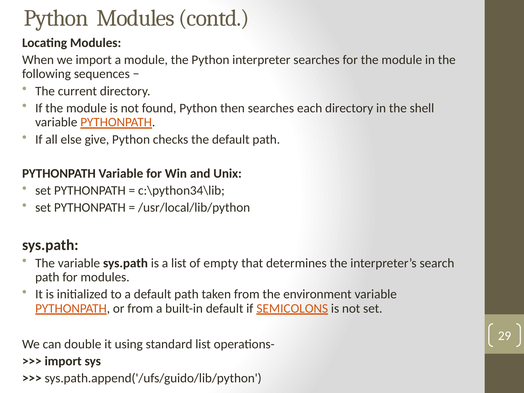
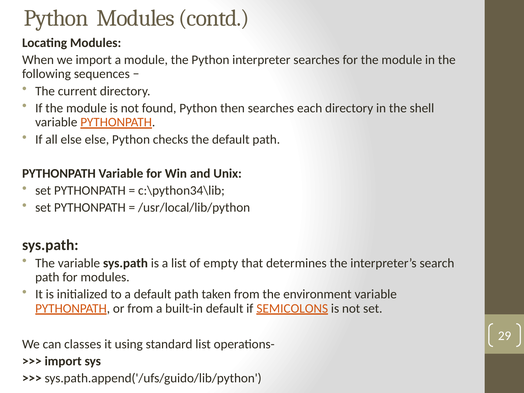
else give: give -> else
double: double -> classes
